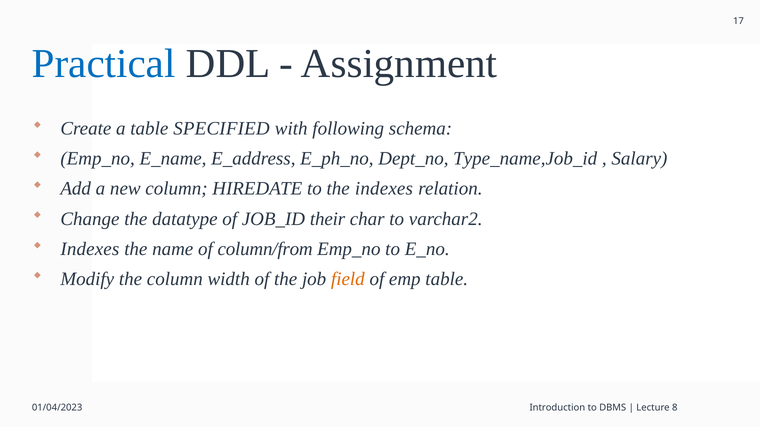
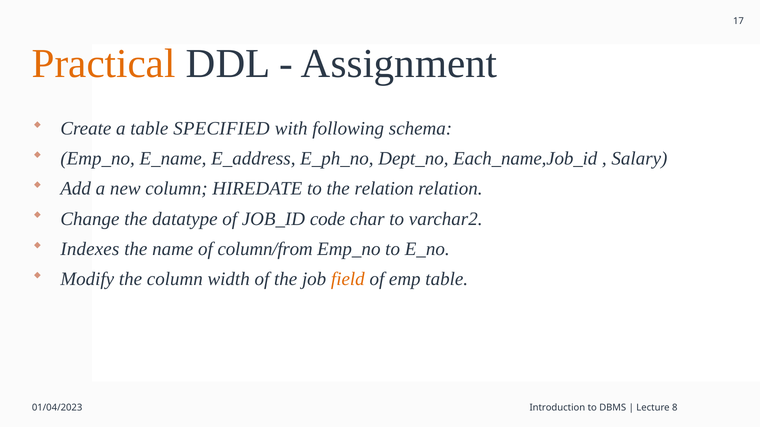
Practical colour: blue -> orange
Type_name,Job_id: Type_name,Job_id -> Each_name,Job_id
the indexes: indexes -> relation
their: their -> code
